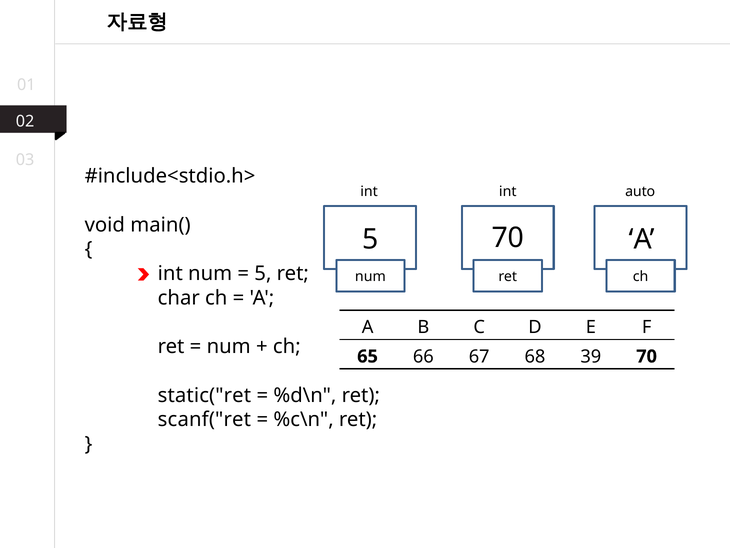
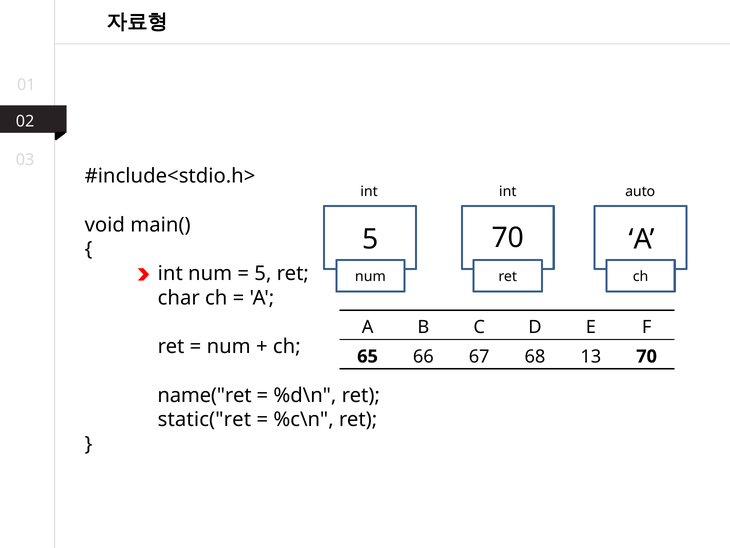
39: 39 -> 13
static("ret: static("ret -> name("ret
scanf("ret: scanf("ret -> static("ret
